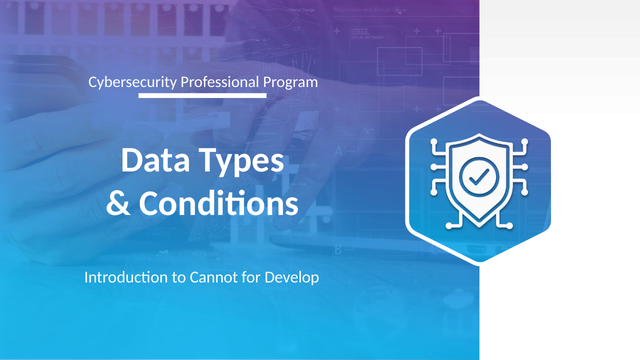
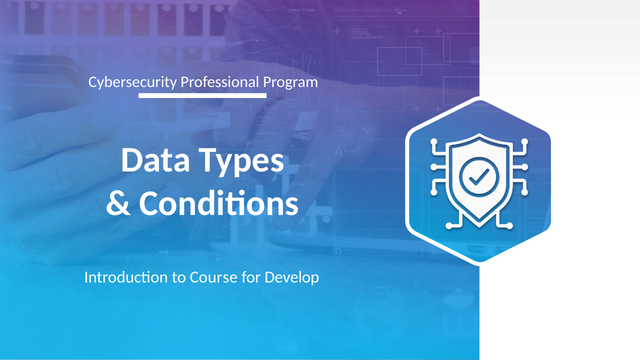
Cannot: Cannot -> Course
